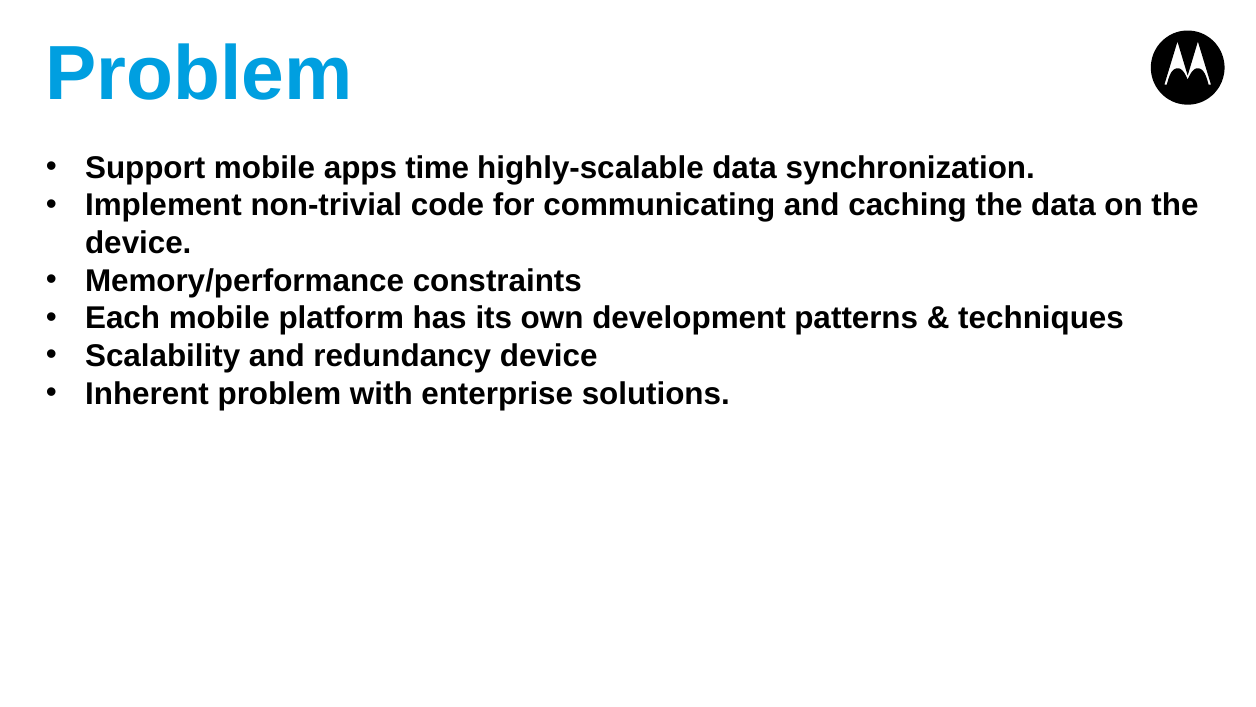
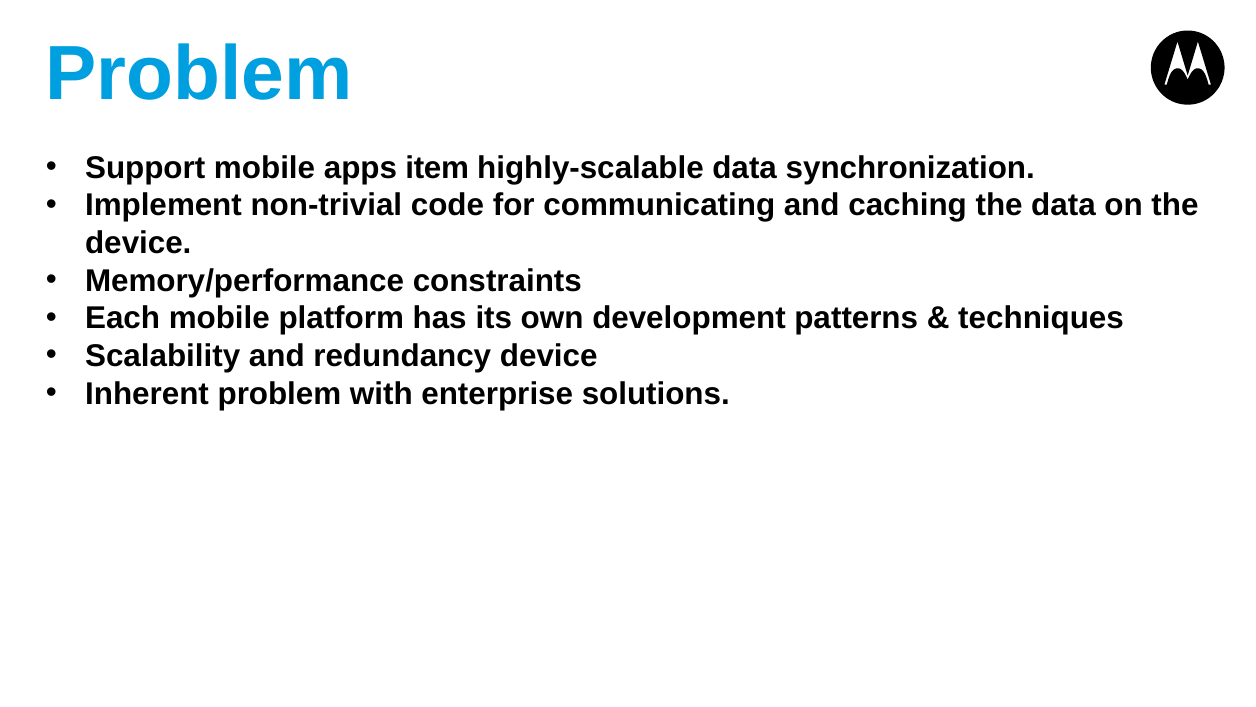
time: time -> item
